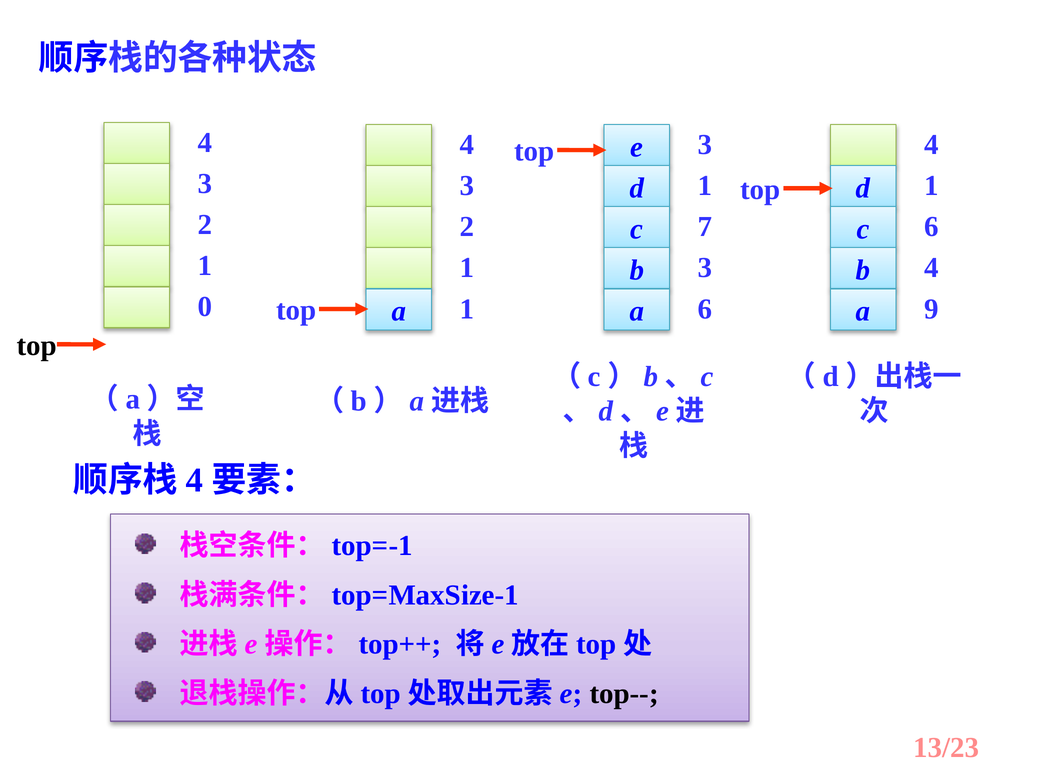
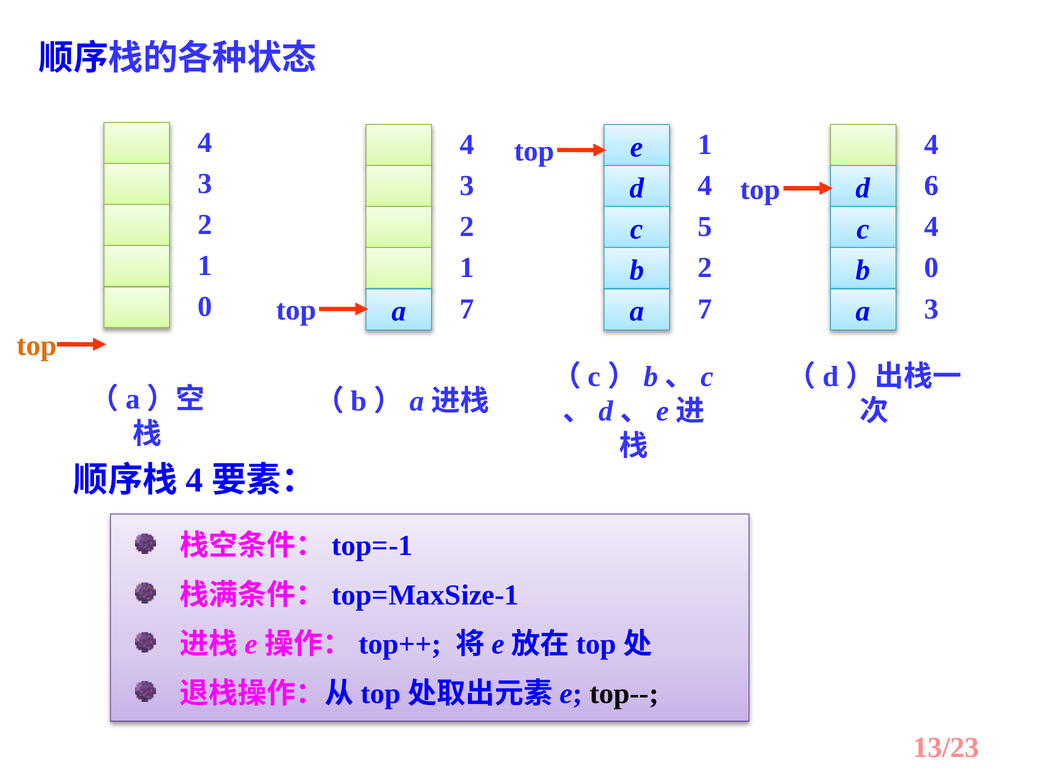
e 3: 3 -> 1
1 at (705, 186): 1 -> 4
1 at (931, 186): 1 -> 6
7: 7 -> 5
c 6: 6 -> 4
b 3: 3 -> 2
b 4: 4 -> 0
1 at (467, 309): 1 -> 7
6 at (705, 309): 6 -> 7
a 9: 9 -> 3
top at (37, 345) colour: black -> orange
